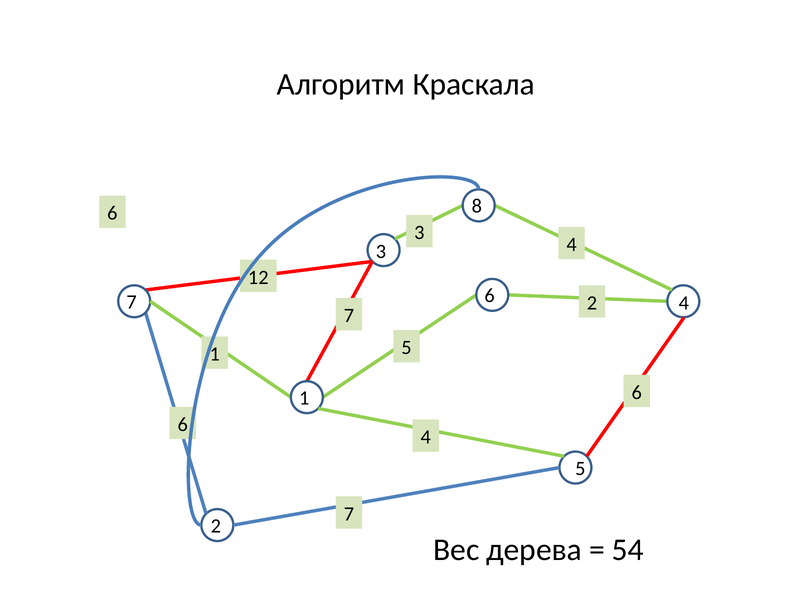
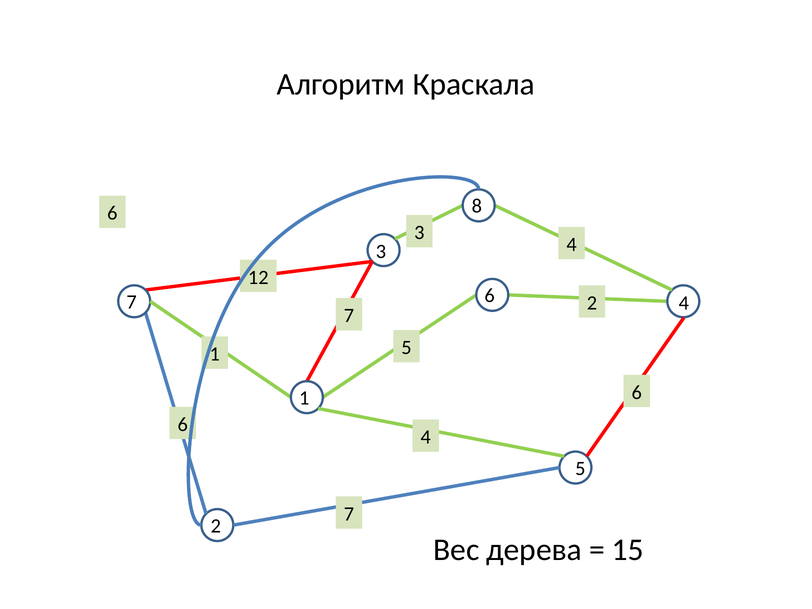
54: 54 -> 15
